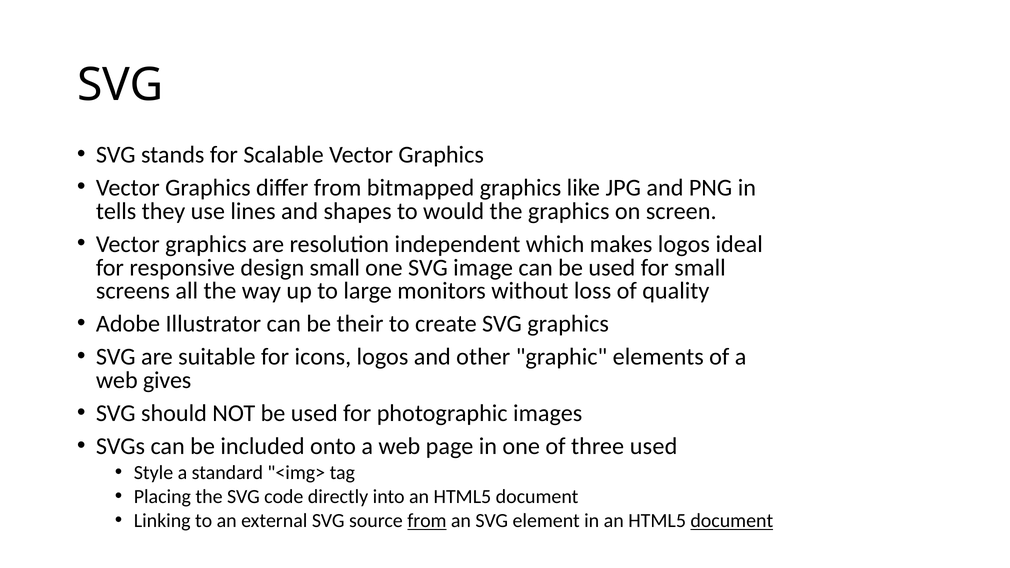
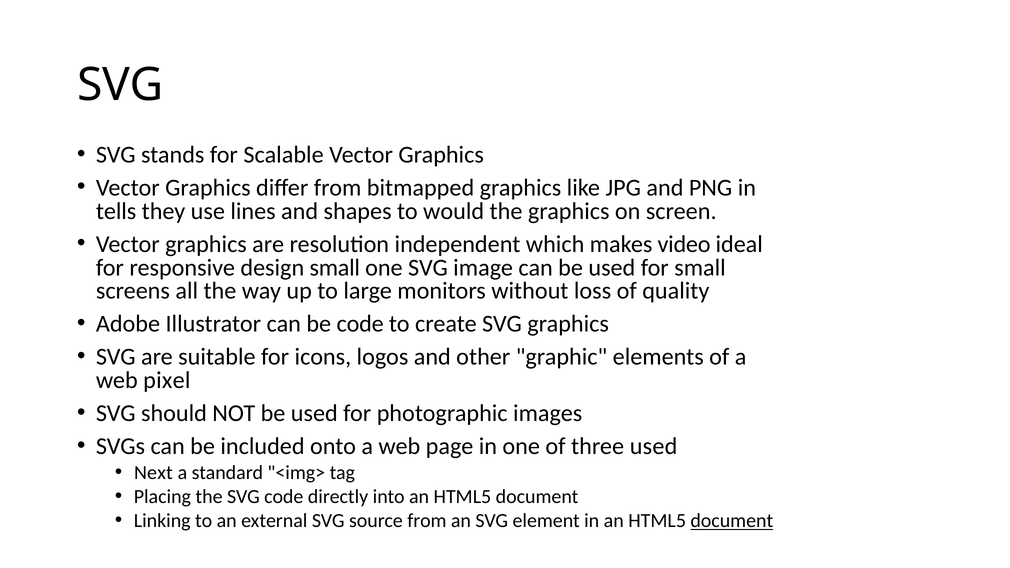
makes logos: logos -> video
be their: their -> code
gives: gives -> pixel
Style: Style -> Next
from at (427, 521) underline: present -> none
